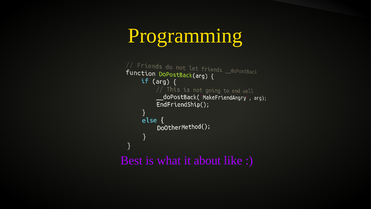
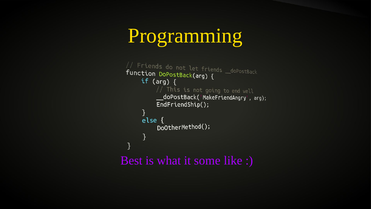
about: about -> some
